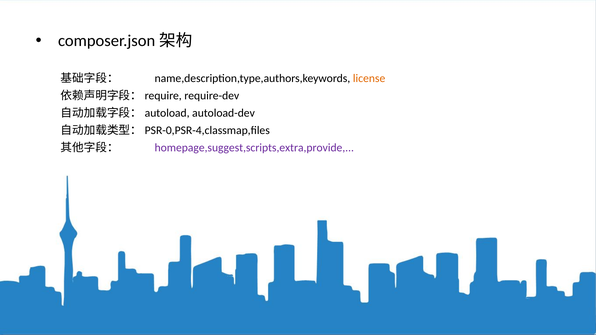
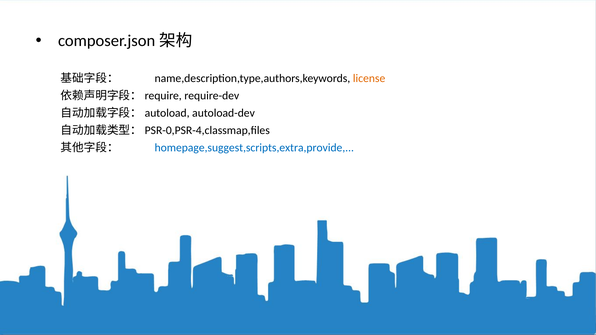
homepage,suggest,scripts,extra,provide colour: purple -> blue
